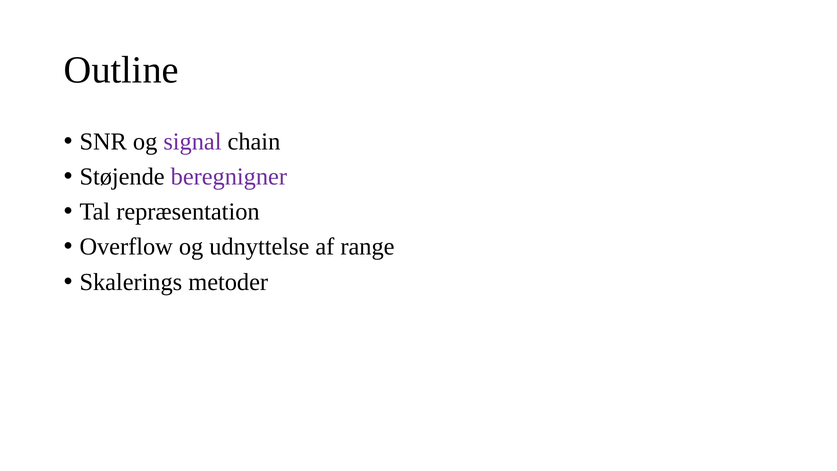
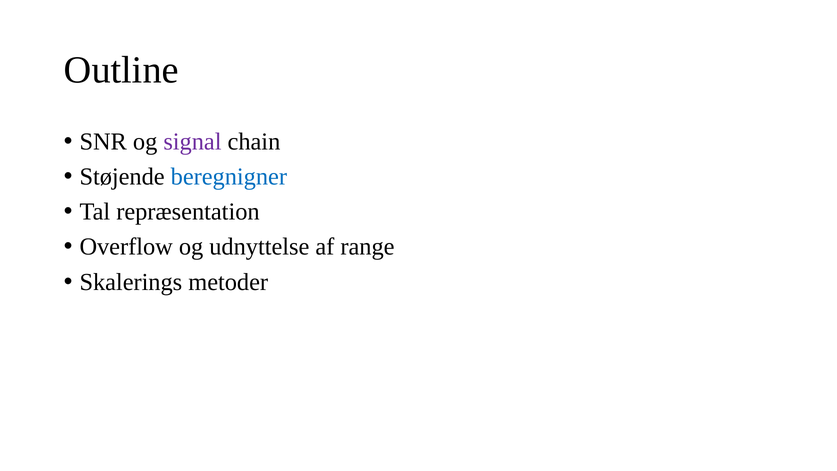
beregnigner colour: purple -> blue
